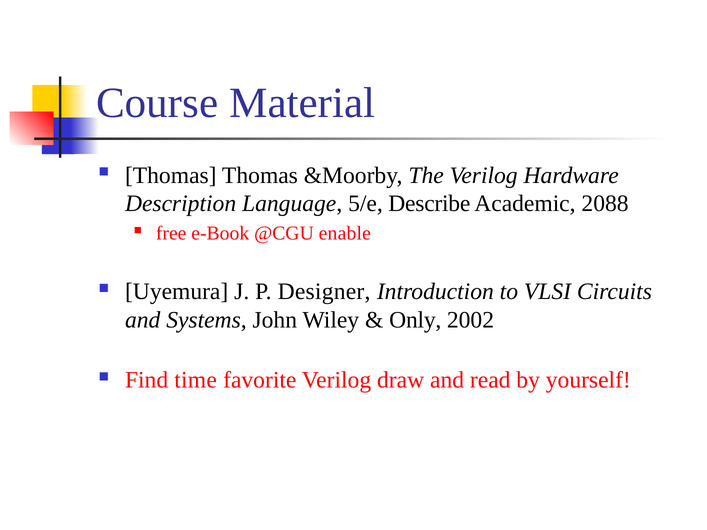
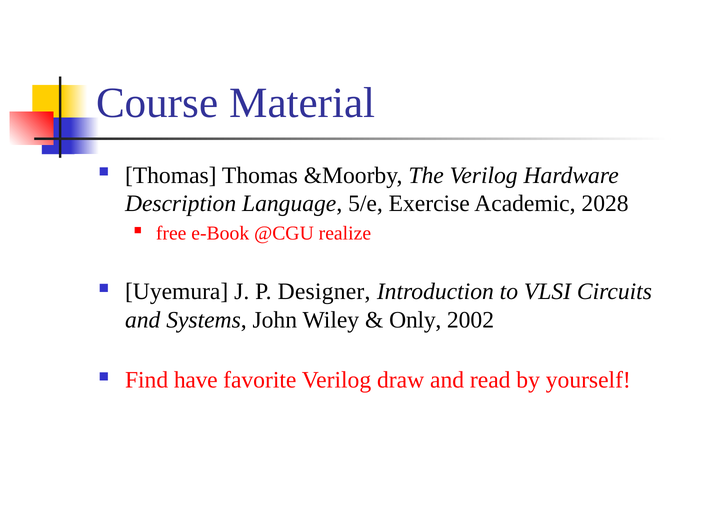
Describe: Describe -> Exercise
2088: 2088 -> 2028
enable: enable -> realize
time: time -> have
